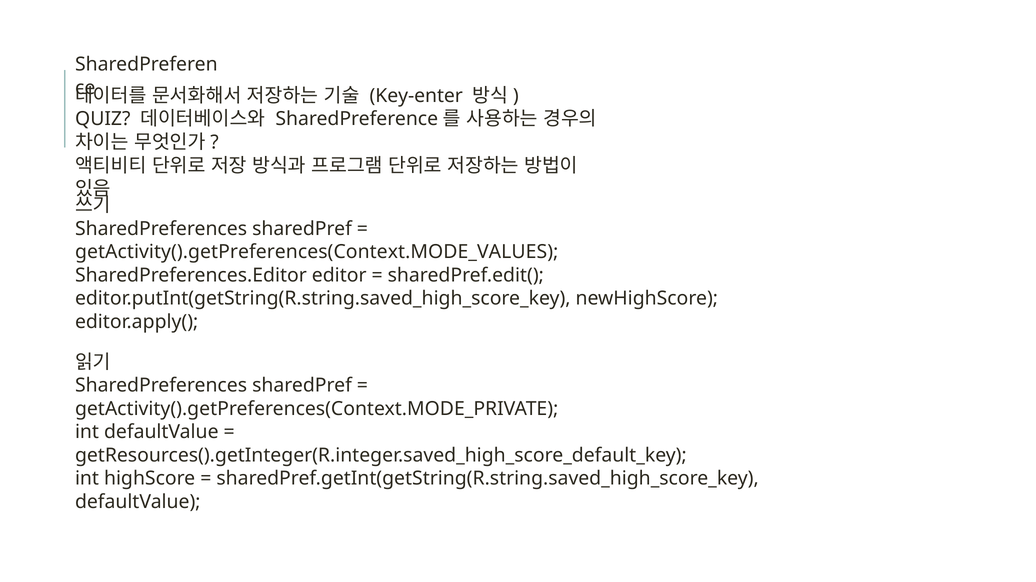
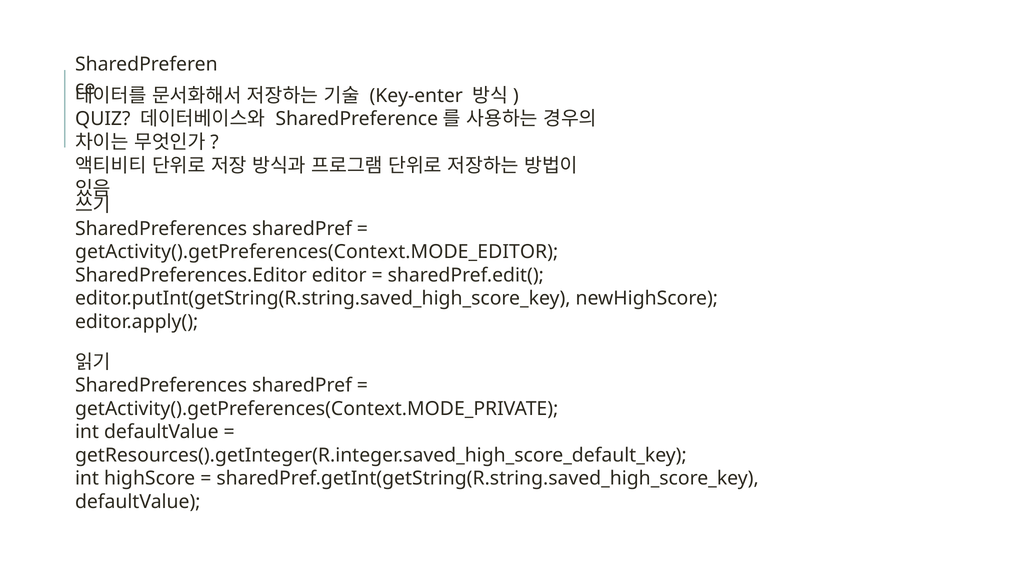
getActivity().getPreferences(Context.MODE_VALUES: getActivity().getPreferences(Context.MODE_VALUES -> getActivity().getPreferences(Context.MODE_EDITOR
